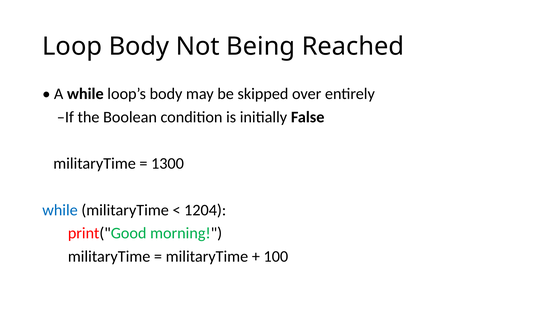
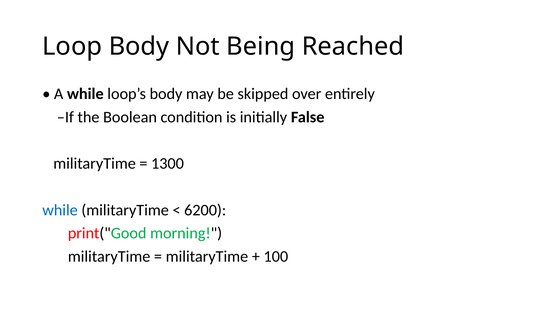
1204: 1204 -> 6200
